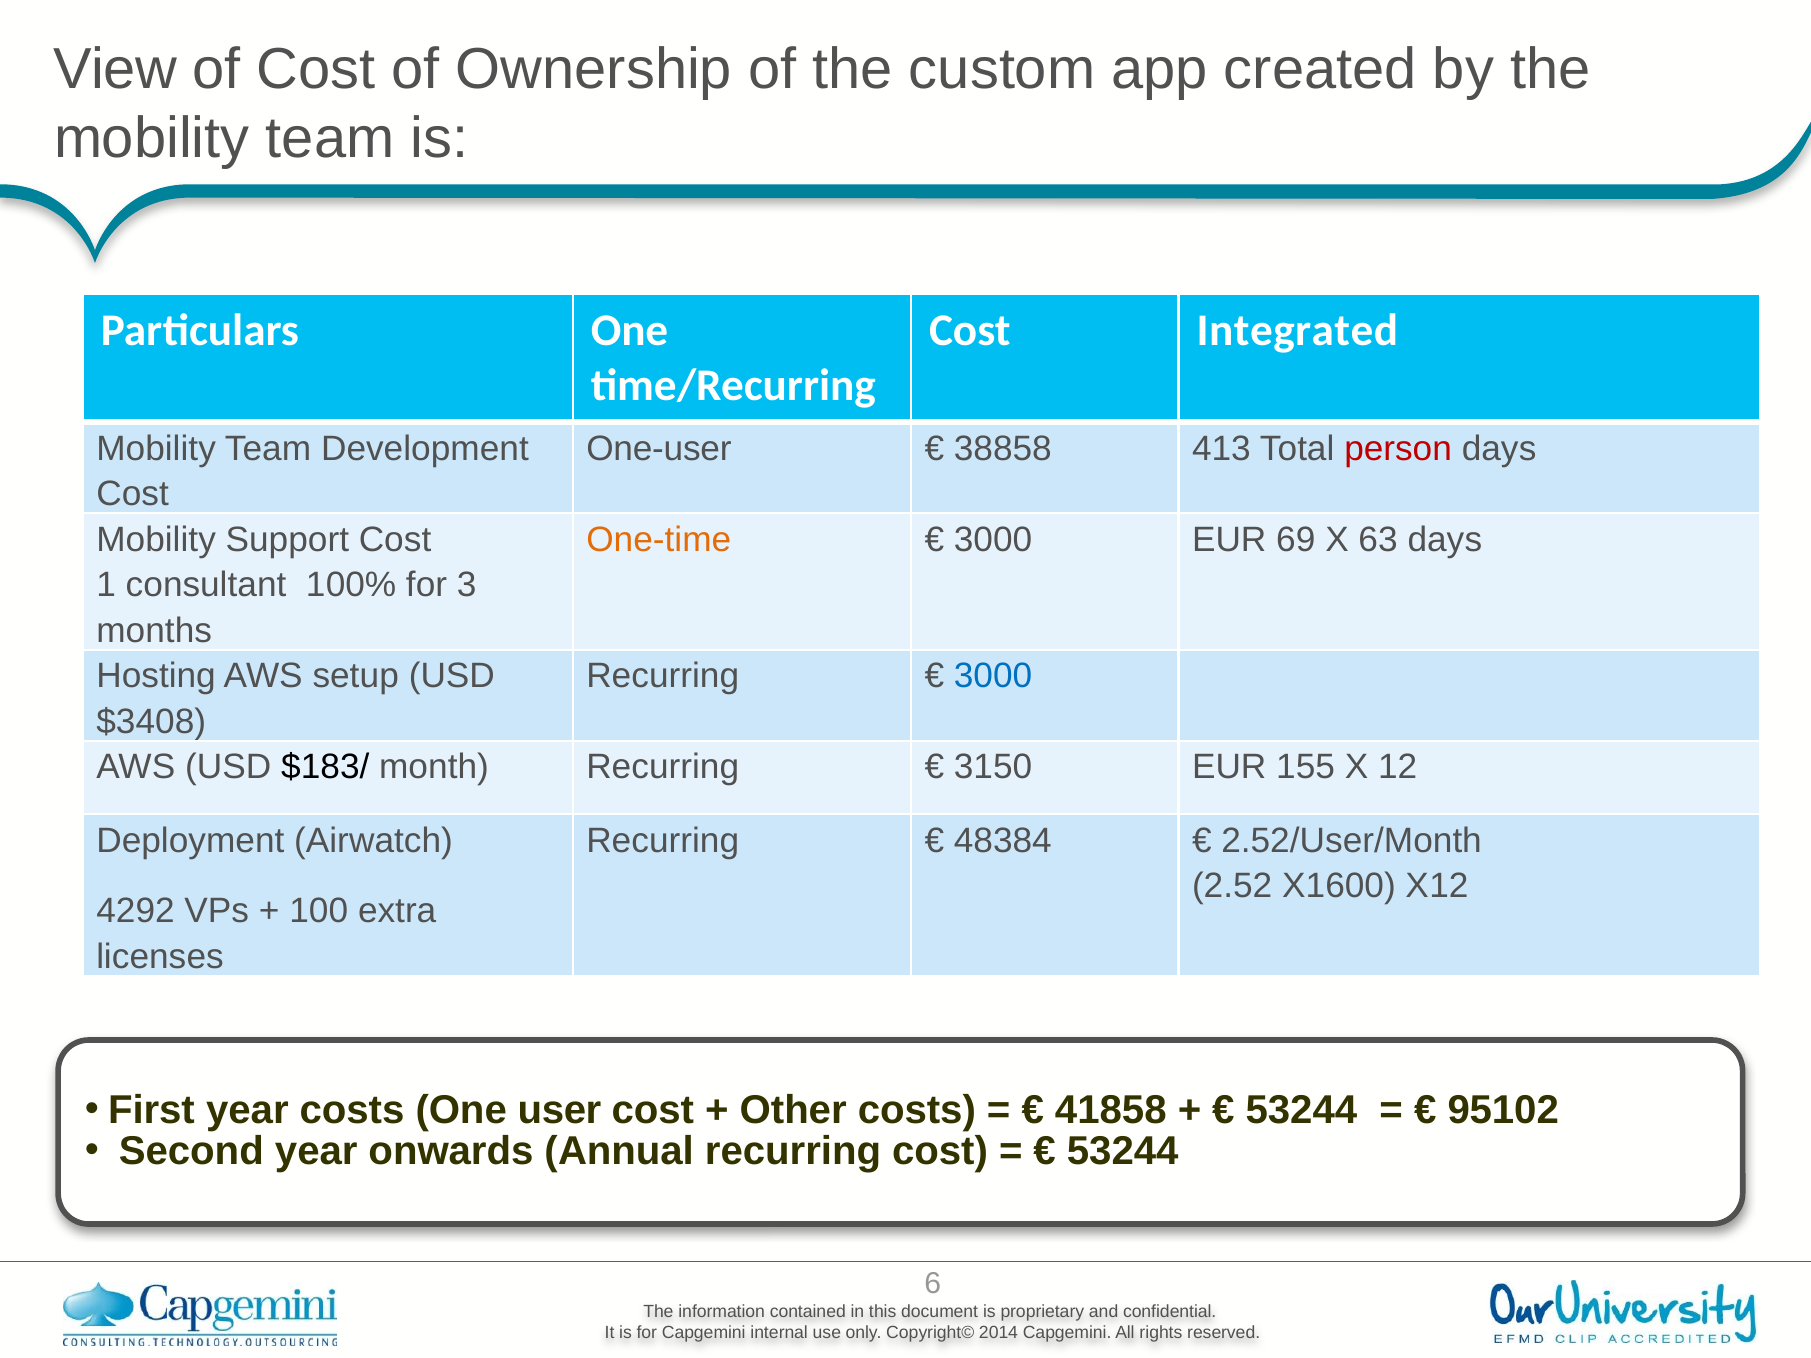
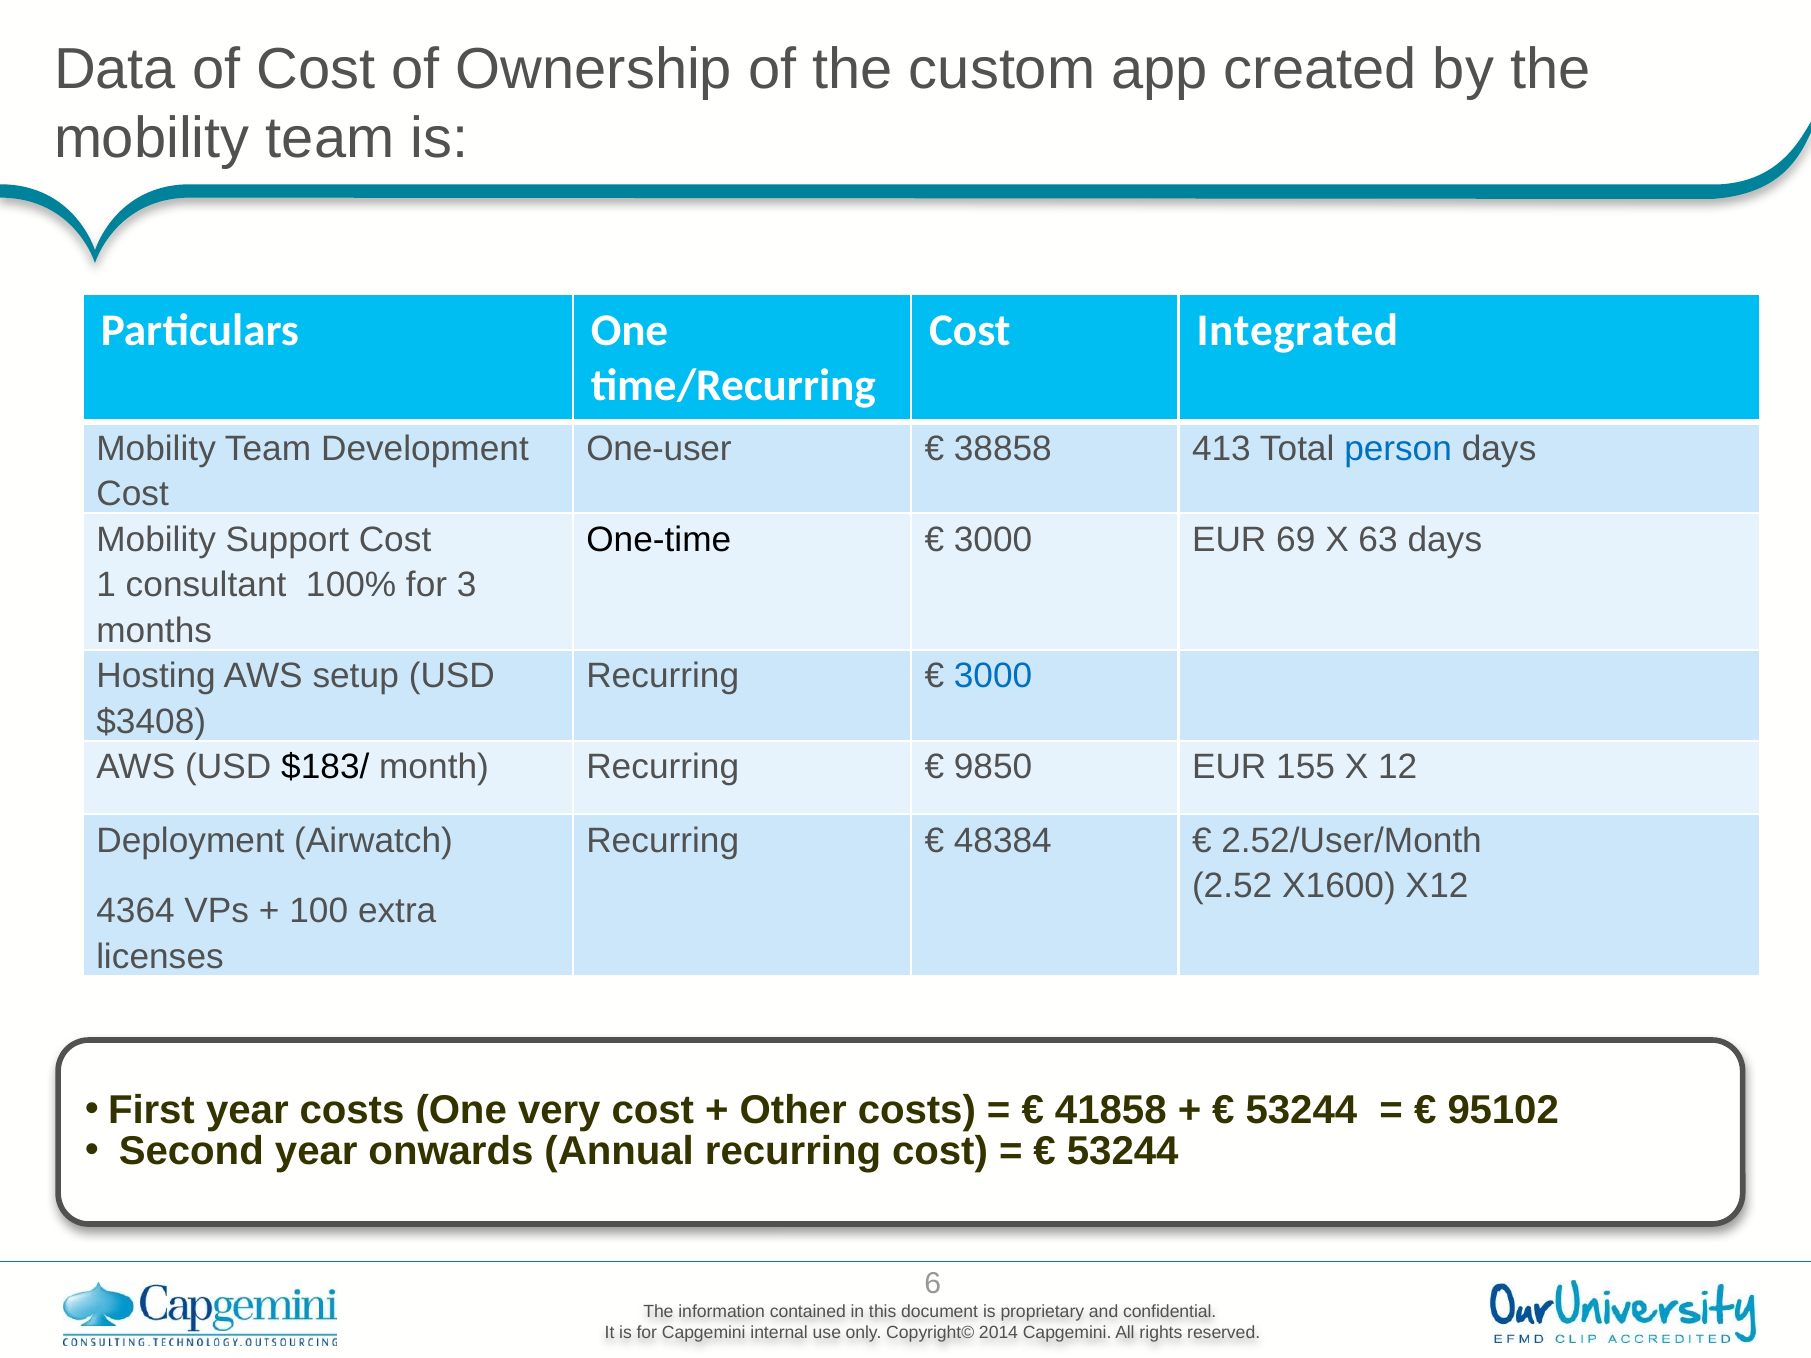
View: View -> Data
person colour: red -> blue
One-time colour: orange -> black
3150: 3150 -> 9850
4292: 4292 -> 4364
user: user -> very
